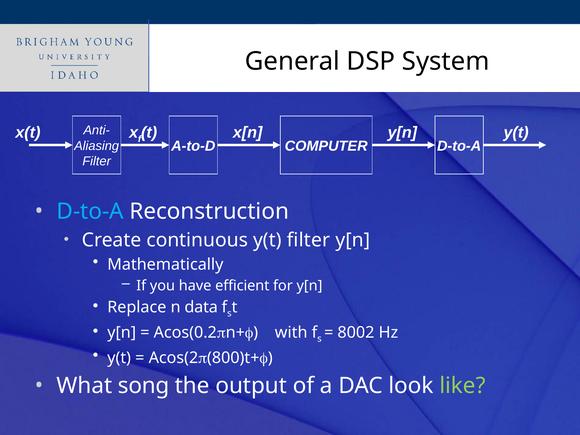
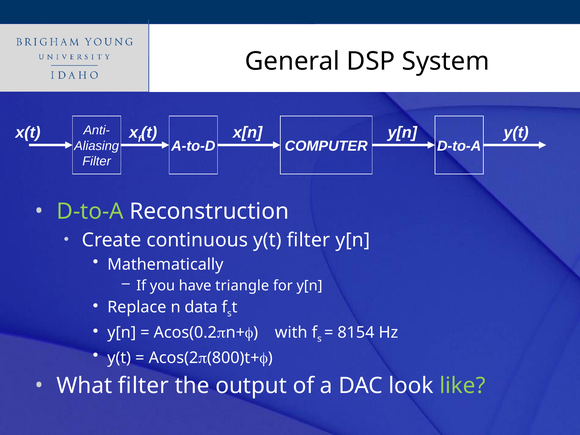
D-to-A at (90, 211) colour: light blue -> light green
efficient: efficient -> triangle
8002: 8002 -> 8154
What song: song -> filter
